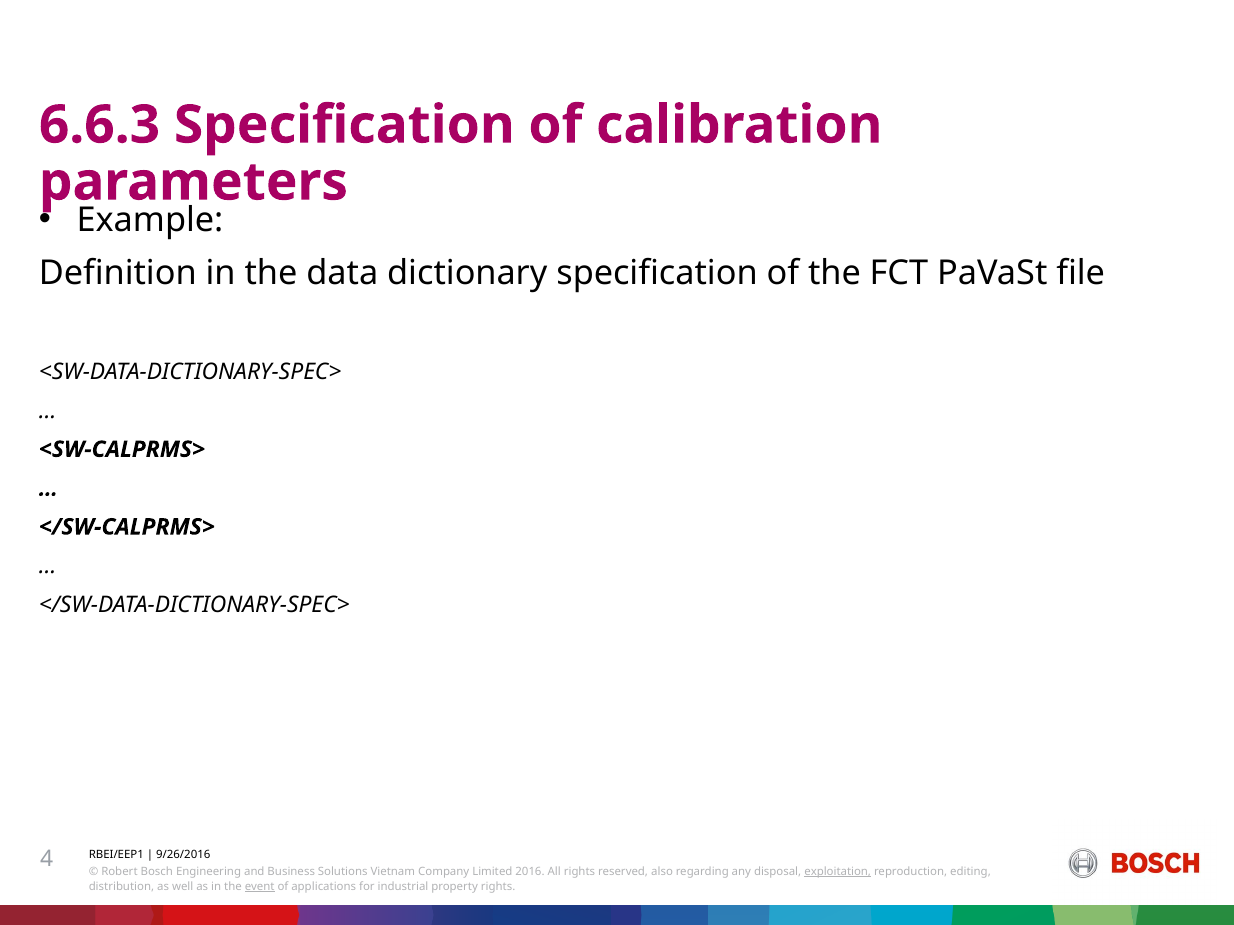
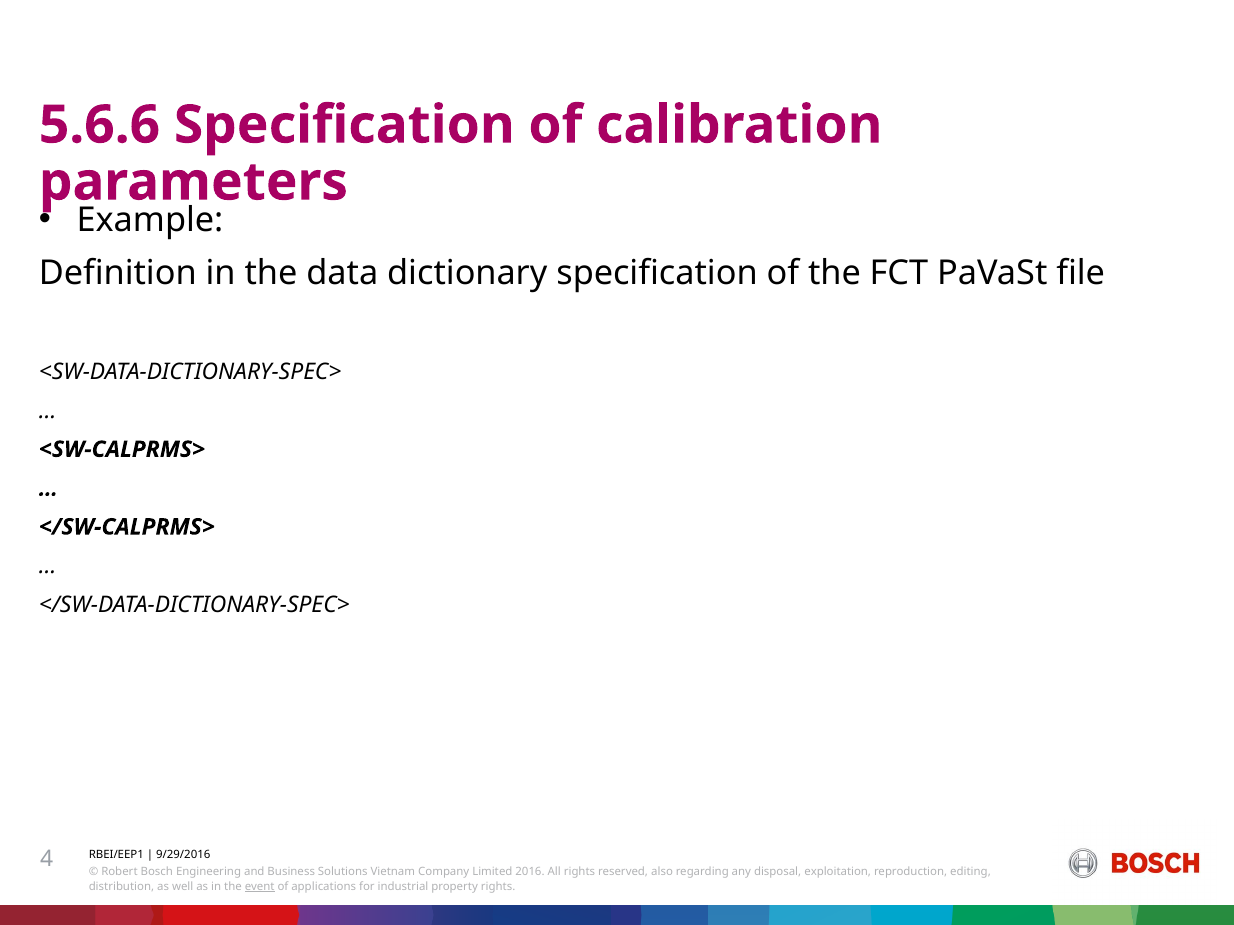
6.6.3: 6.6.3 -> 5.6.6
9/26/2016: 9/26/2016 -> 9/29/2016
exploitation underline: present -> none
